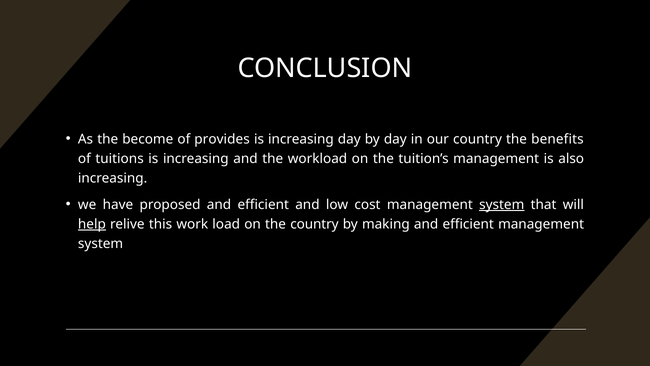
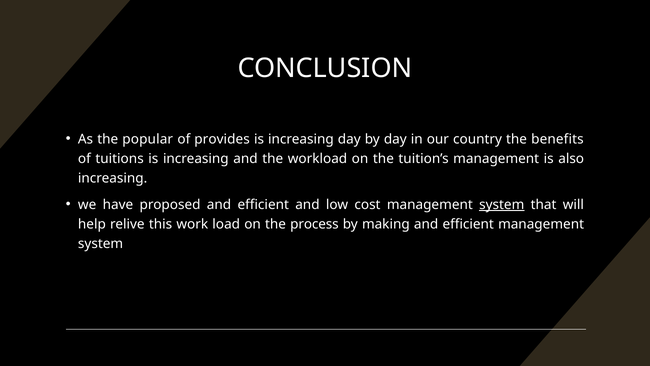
become: become -> popular
help underline: present -> none
the country: country -> process
